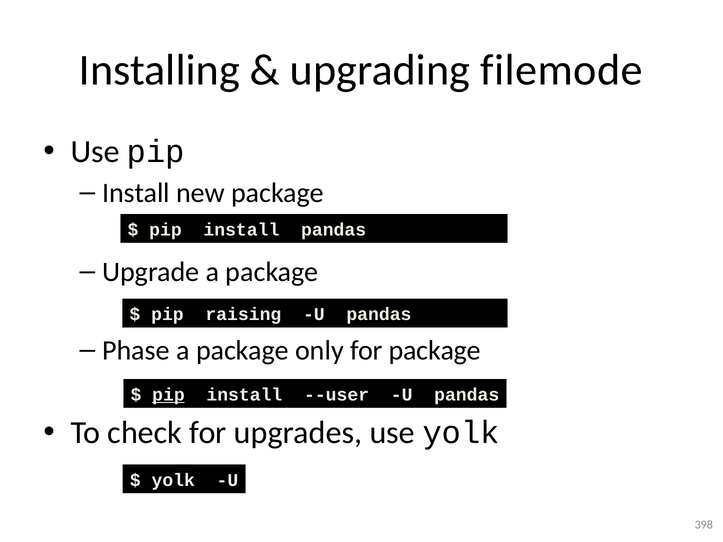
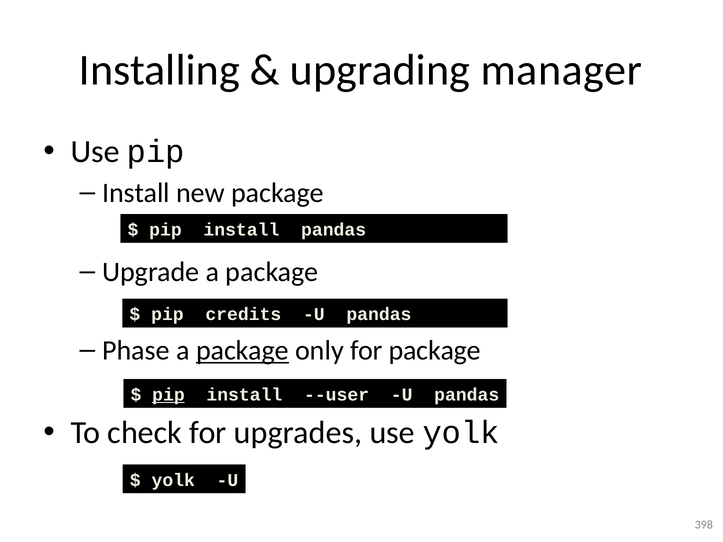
filemode: filemode -> manager
raising: raising -> credits
package at (242, 351) underline: none -> present
